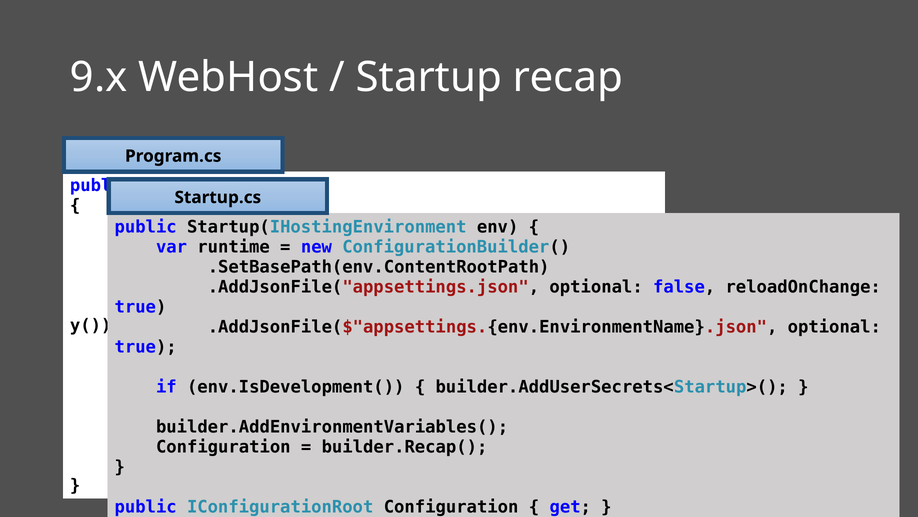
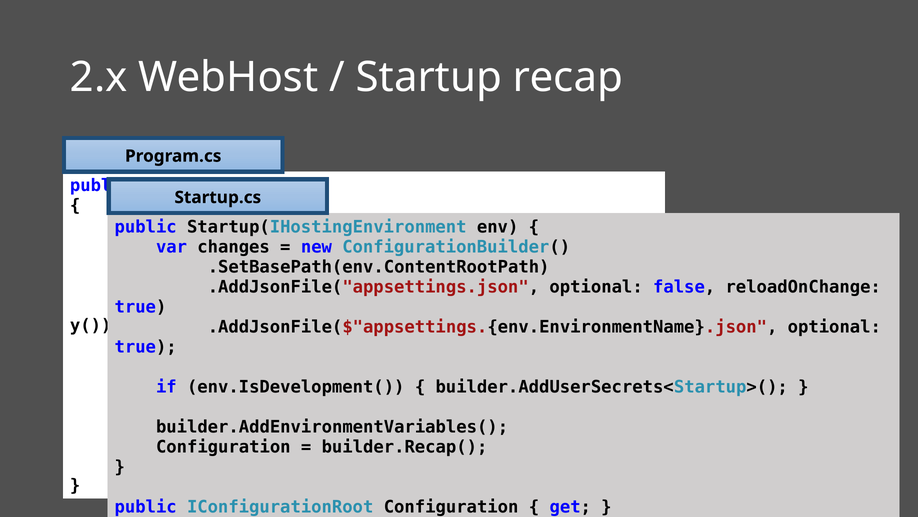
9.x: 9.x -> 2.x
runtime: runtime -> changes
